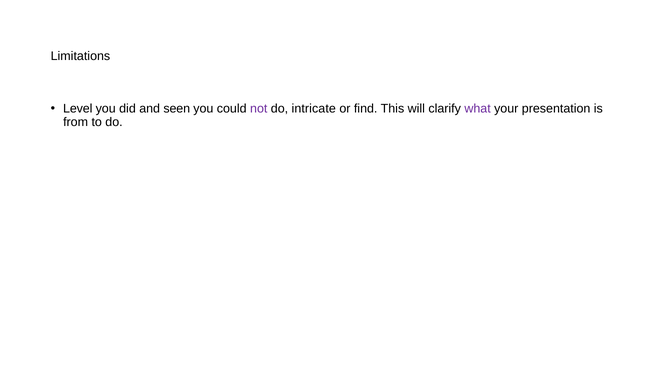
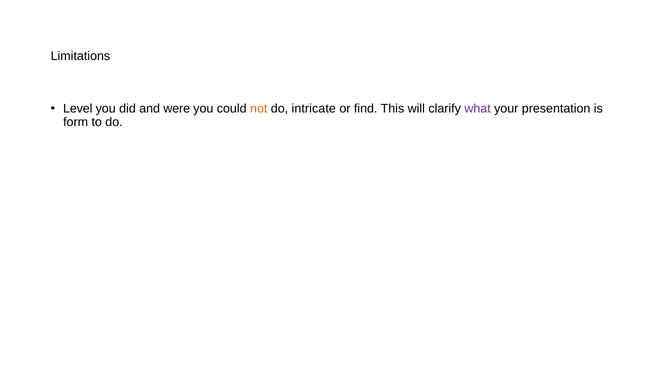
seen: seen -> were
not colour: purple -> orange
from: from -> form
